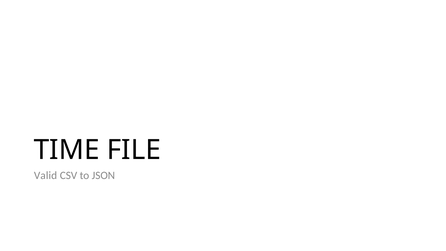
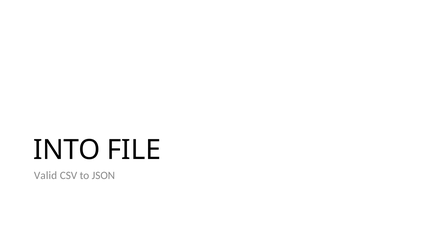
TIME: TIME -> INTO
